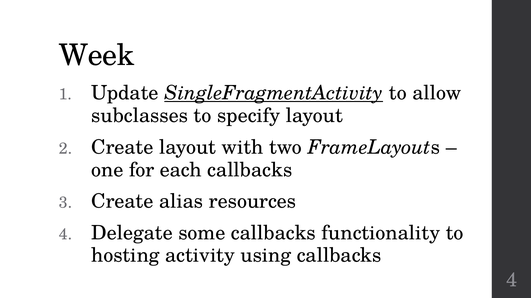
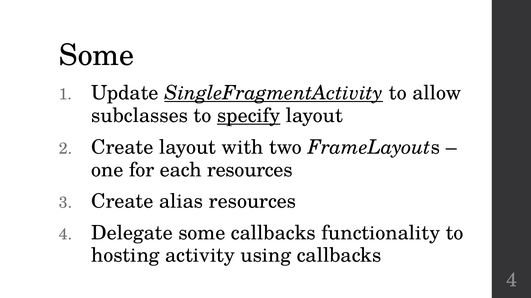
Week at (97, 55): Week -> Some
specify underline: none -> present
each callbacks: callbacks -> resources
